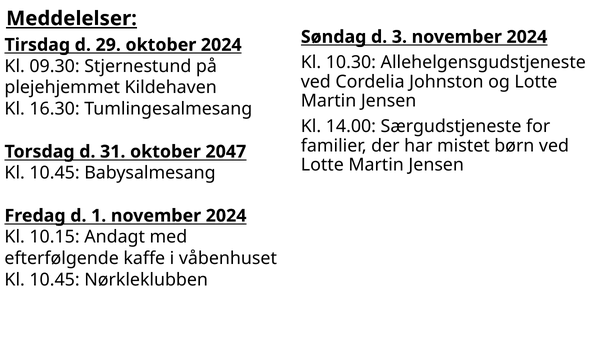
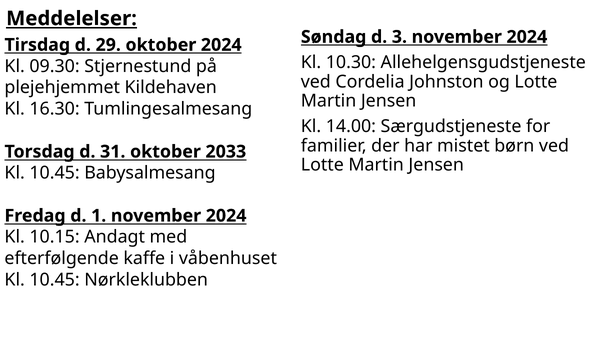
2047: 2047 -> 2033
